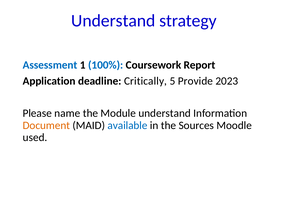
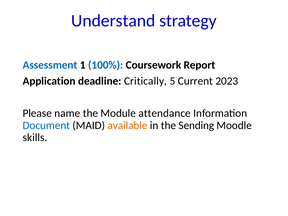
Provide: Provide -> Current
Module understand: understand -> attendance
Document colour: orange -> blue
available colour: blue -> orange
Sources: Sources -> Sending
used: used -> skills
